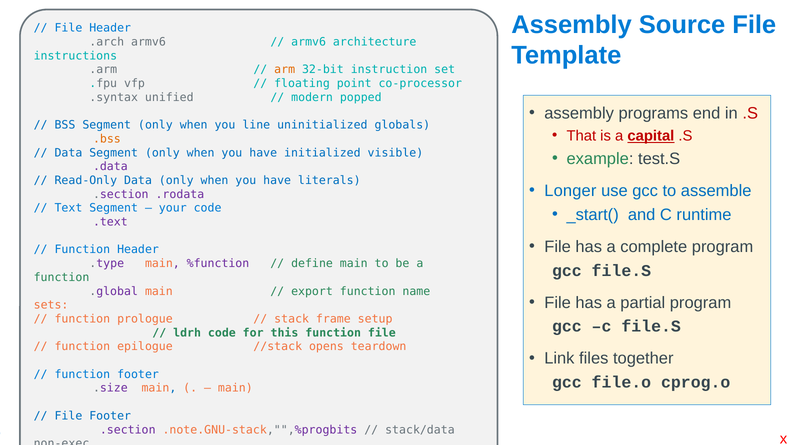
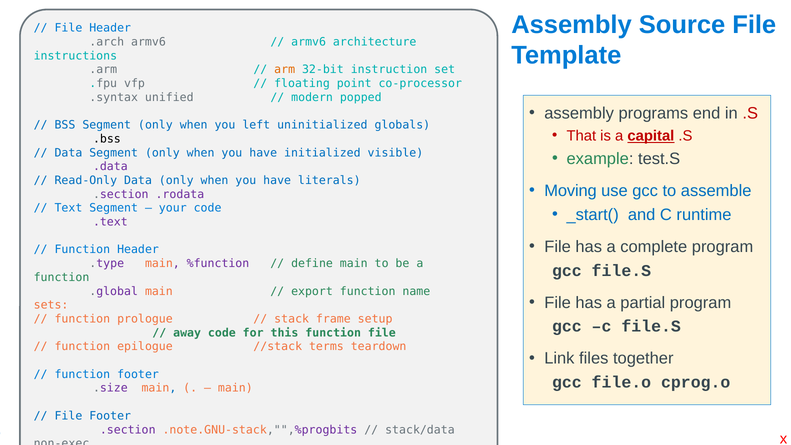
line: line -> left
.bss colour: orange -> black
Longer: Longer -> Moving
ldrh: ldrh -> away
opens: opens -> terms
